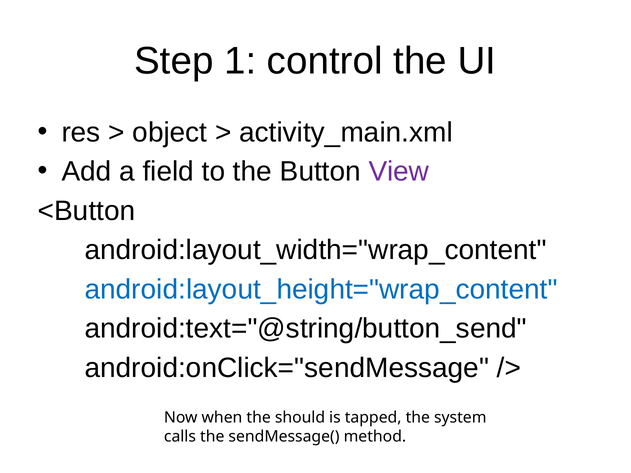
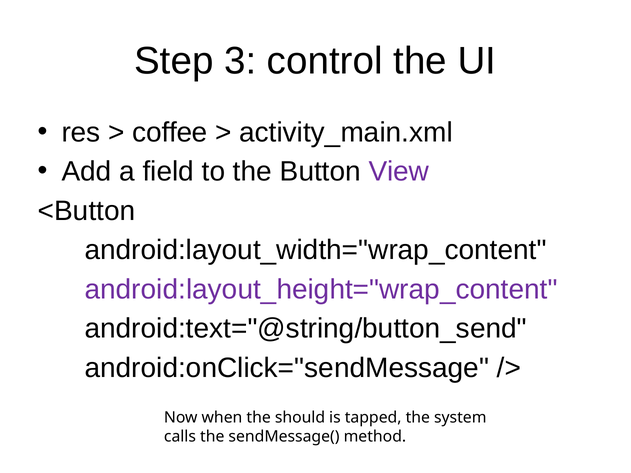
1: 1 -> 3
object: object -> coffee
android:layout_height="wrap_content colour: blue -> purple
